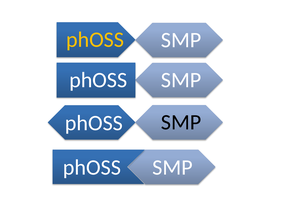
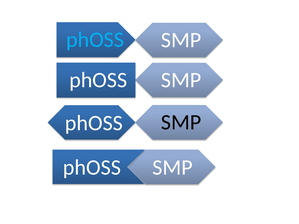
phOSS at (95, 40) colour: yellow -> light blue
